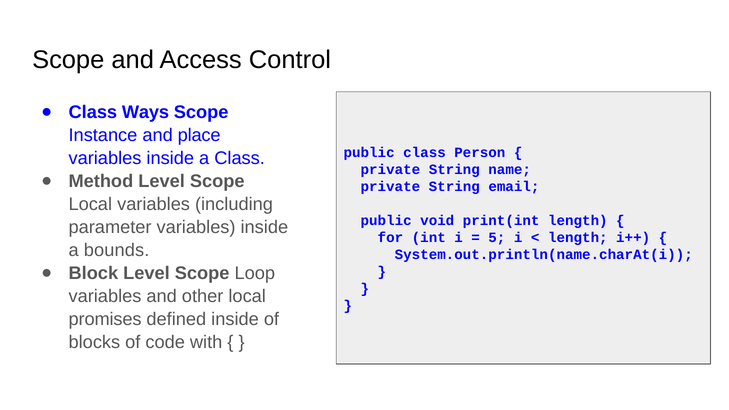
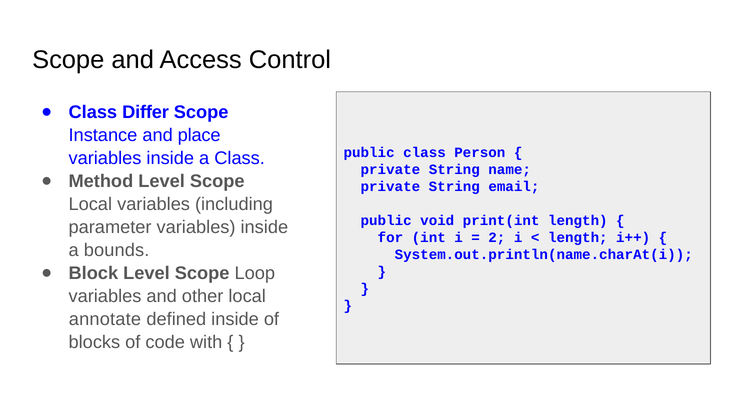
Ways: Ways -> Differ
5: 5 -> 2
promises: promises -> annotate
